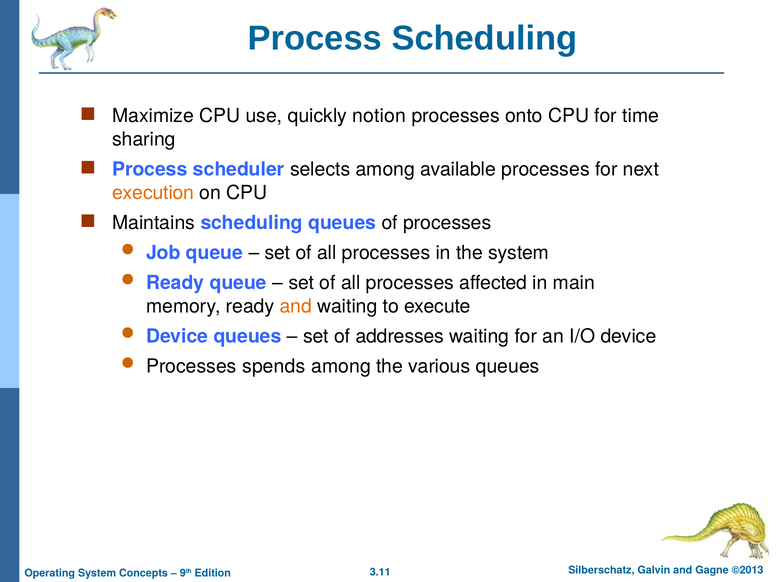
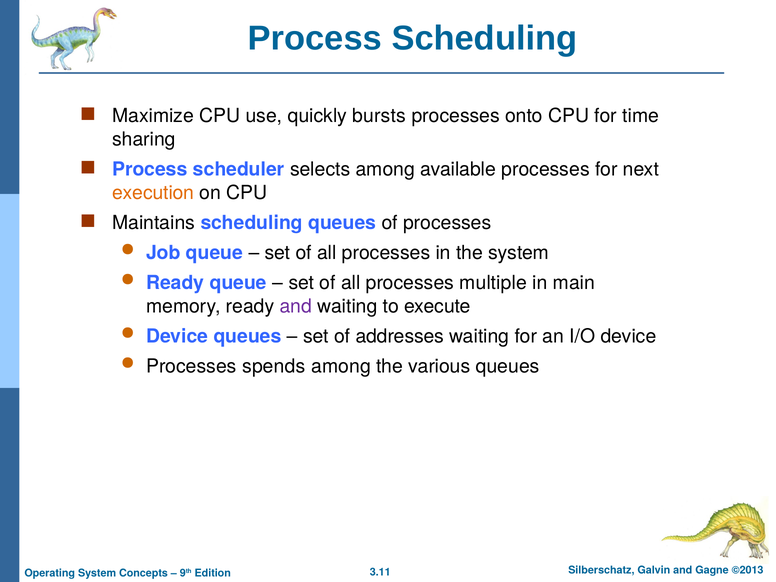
notion: notion -> bursts
affected: affected -> multiple
and at (296, 306) colour: orange -> purple
